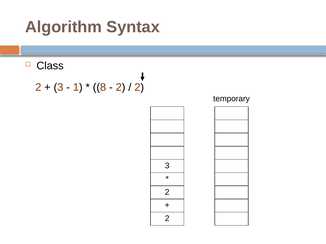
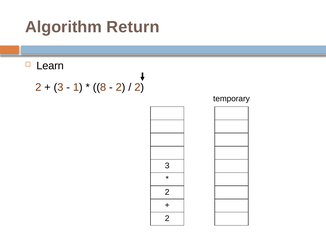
Syntax: Syntax -> Return
Class: Class -> Learn
